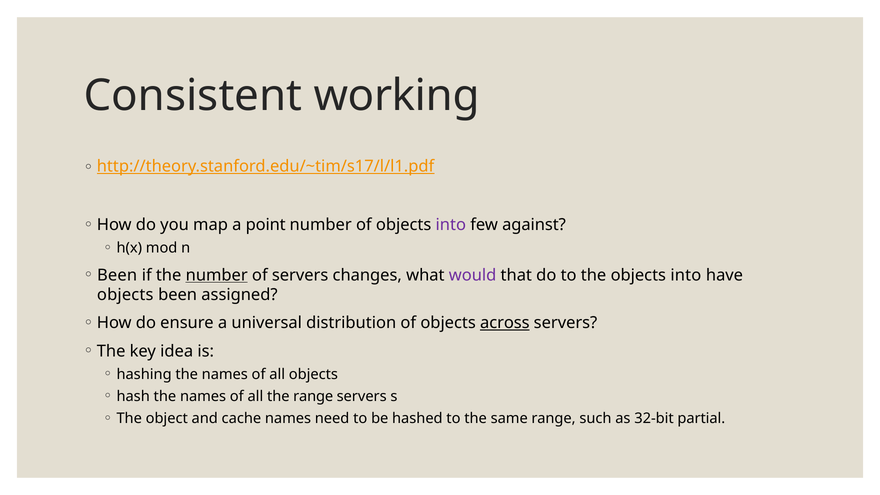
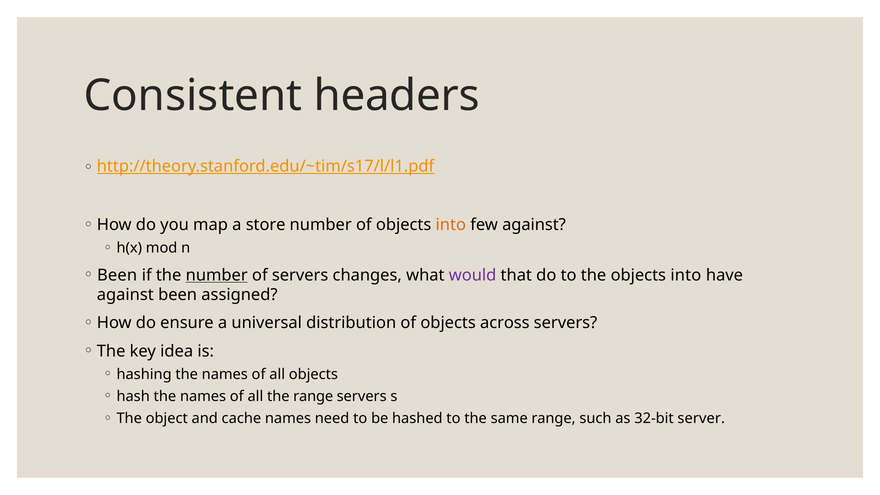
working: working -> headers
point: point -> store
into at (451, 225) colour: purple -> orange
objects at (125, 295): objects -> against
across underline: present -> none
partial: partial -> server
